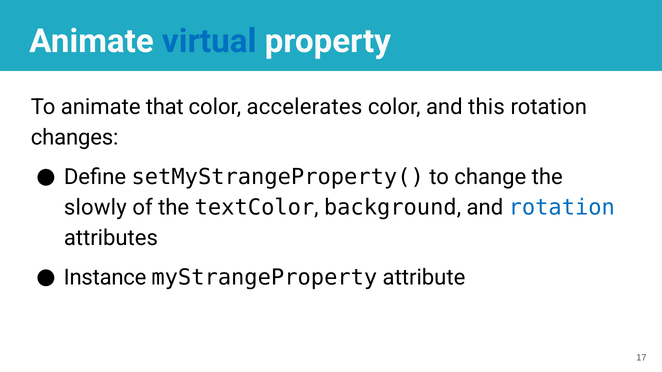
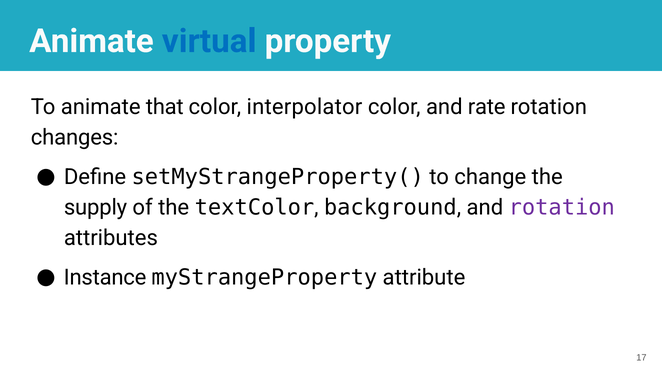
accelerates: accelerates -> interpolator
this: this -> rate
slowly: slowly -> supply
rotation at (562, 208) colour: blue -> purple
